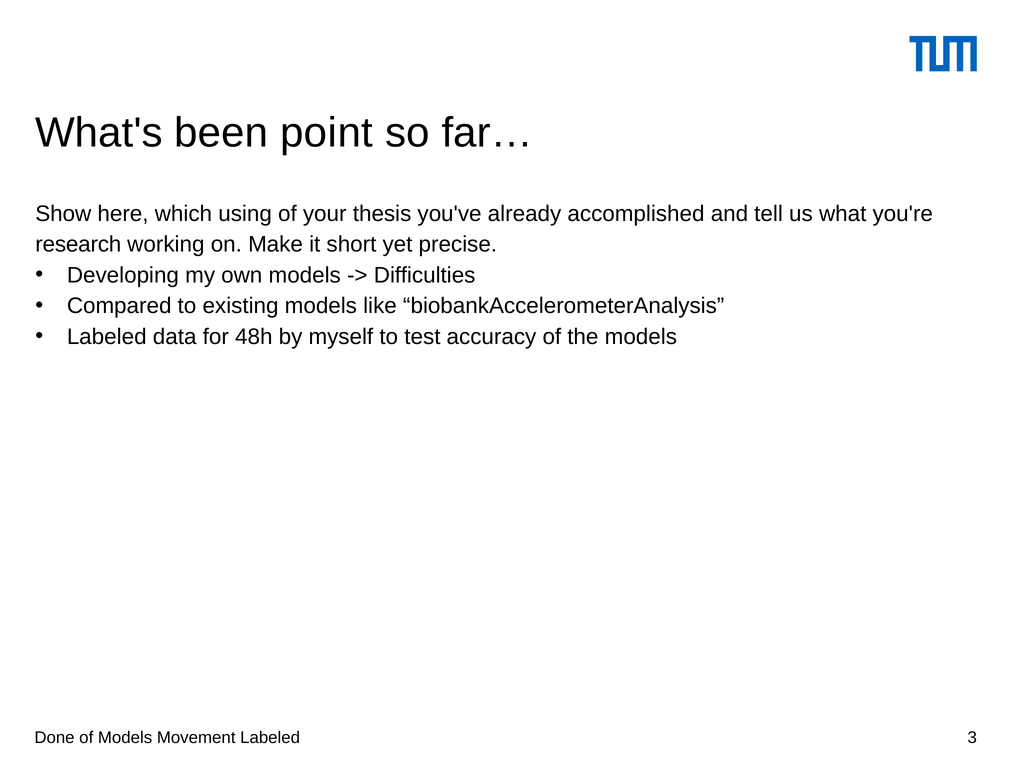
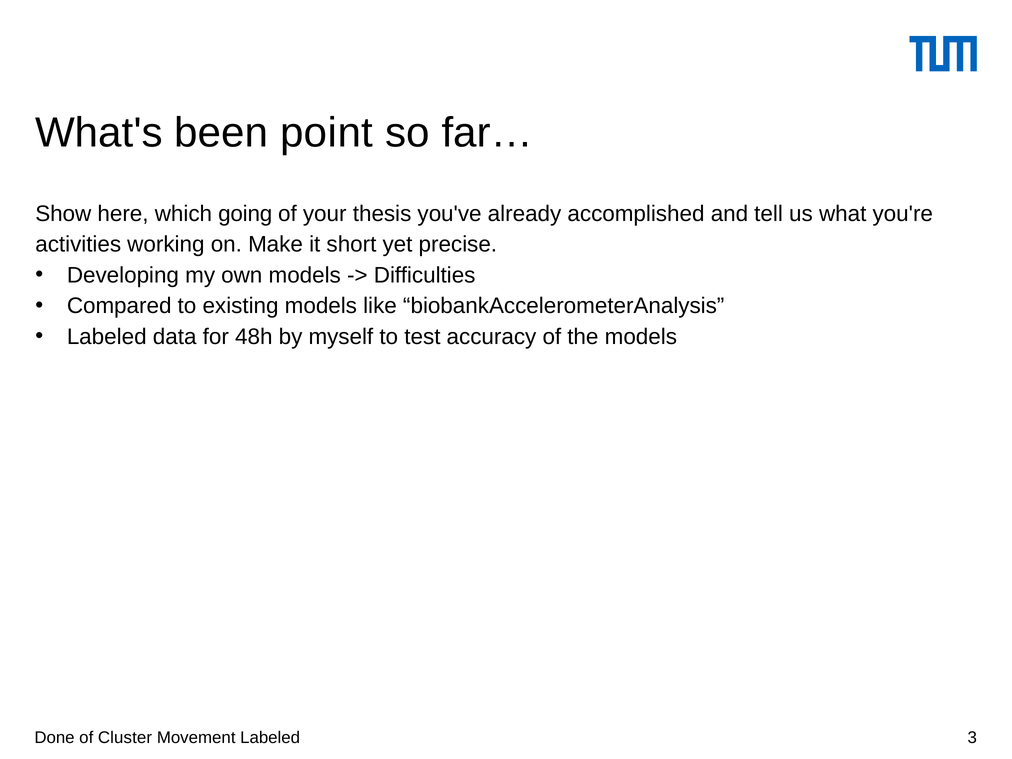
using: using -> going
research: research -> activities
of Models: Models -> Cluster
